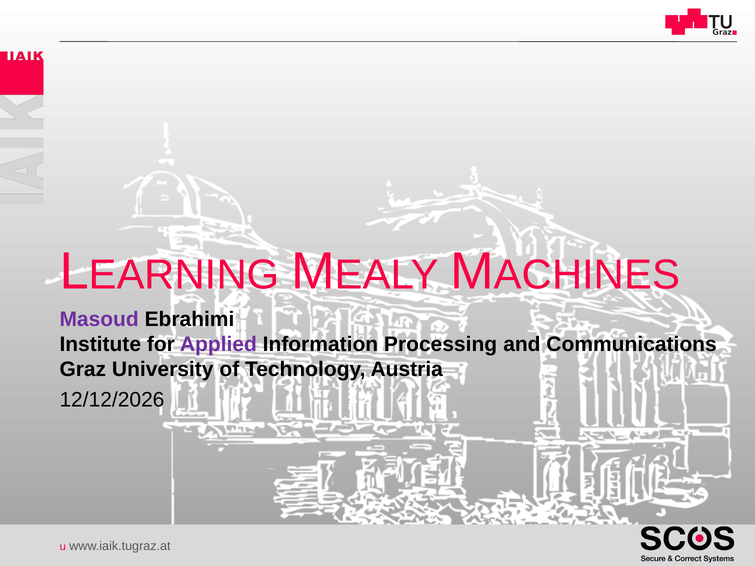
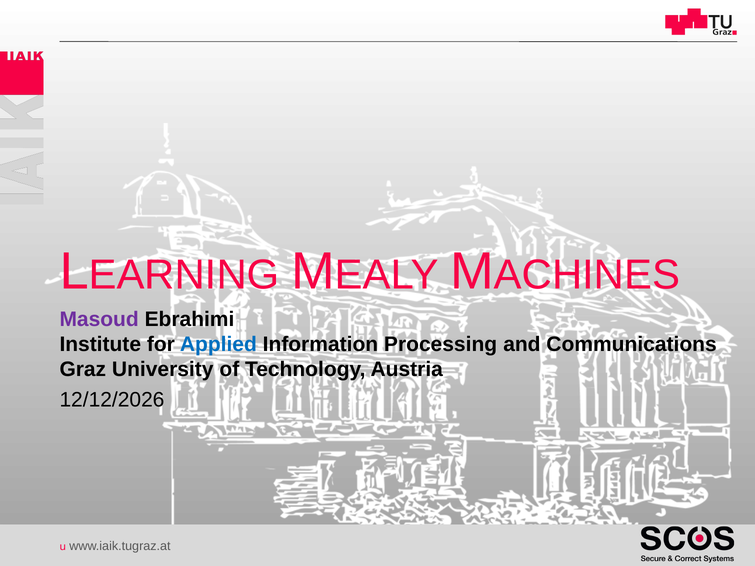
Applied colour: purple -> blue
